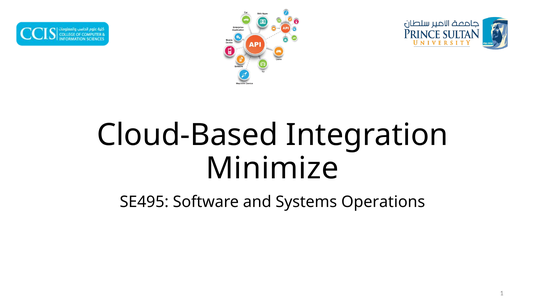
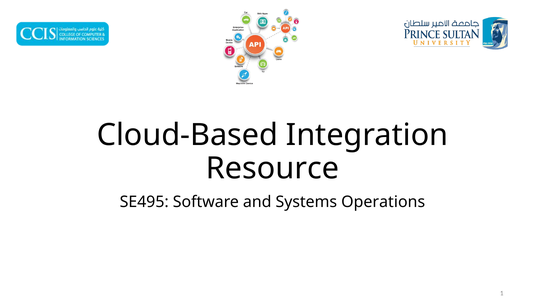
Minimize: Minimize -> Resource
